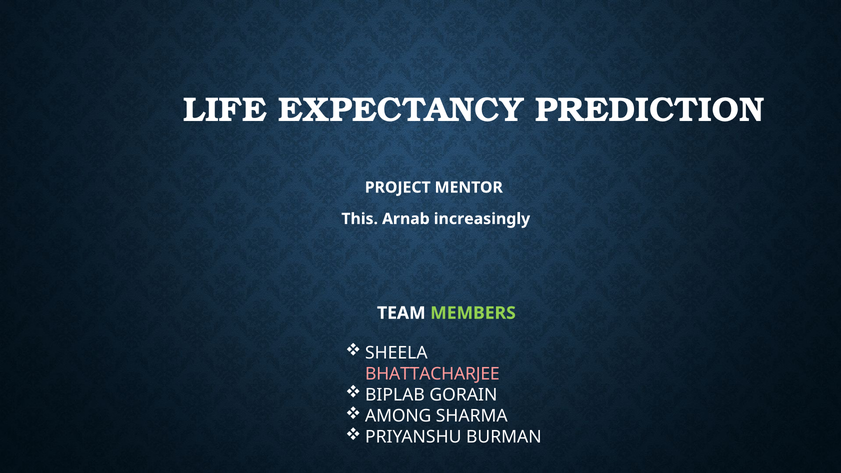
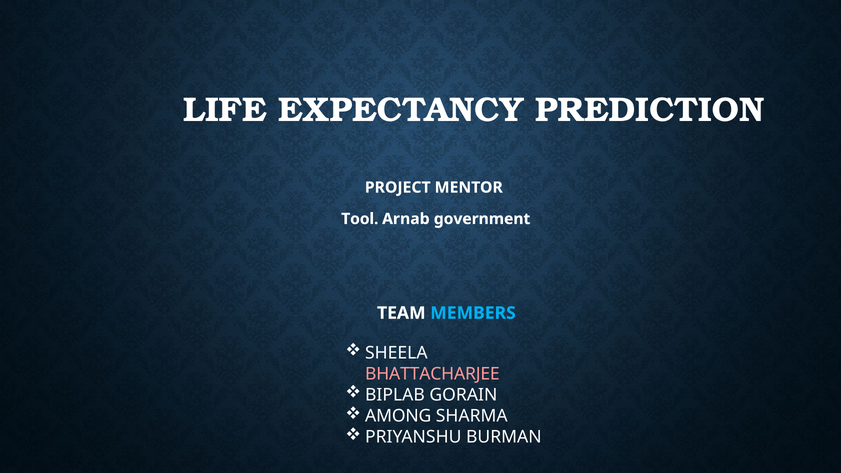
This: This -> Tool
increasingly: increasingly -> government
MEMBERS colour: light green -> light blue
